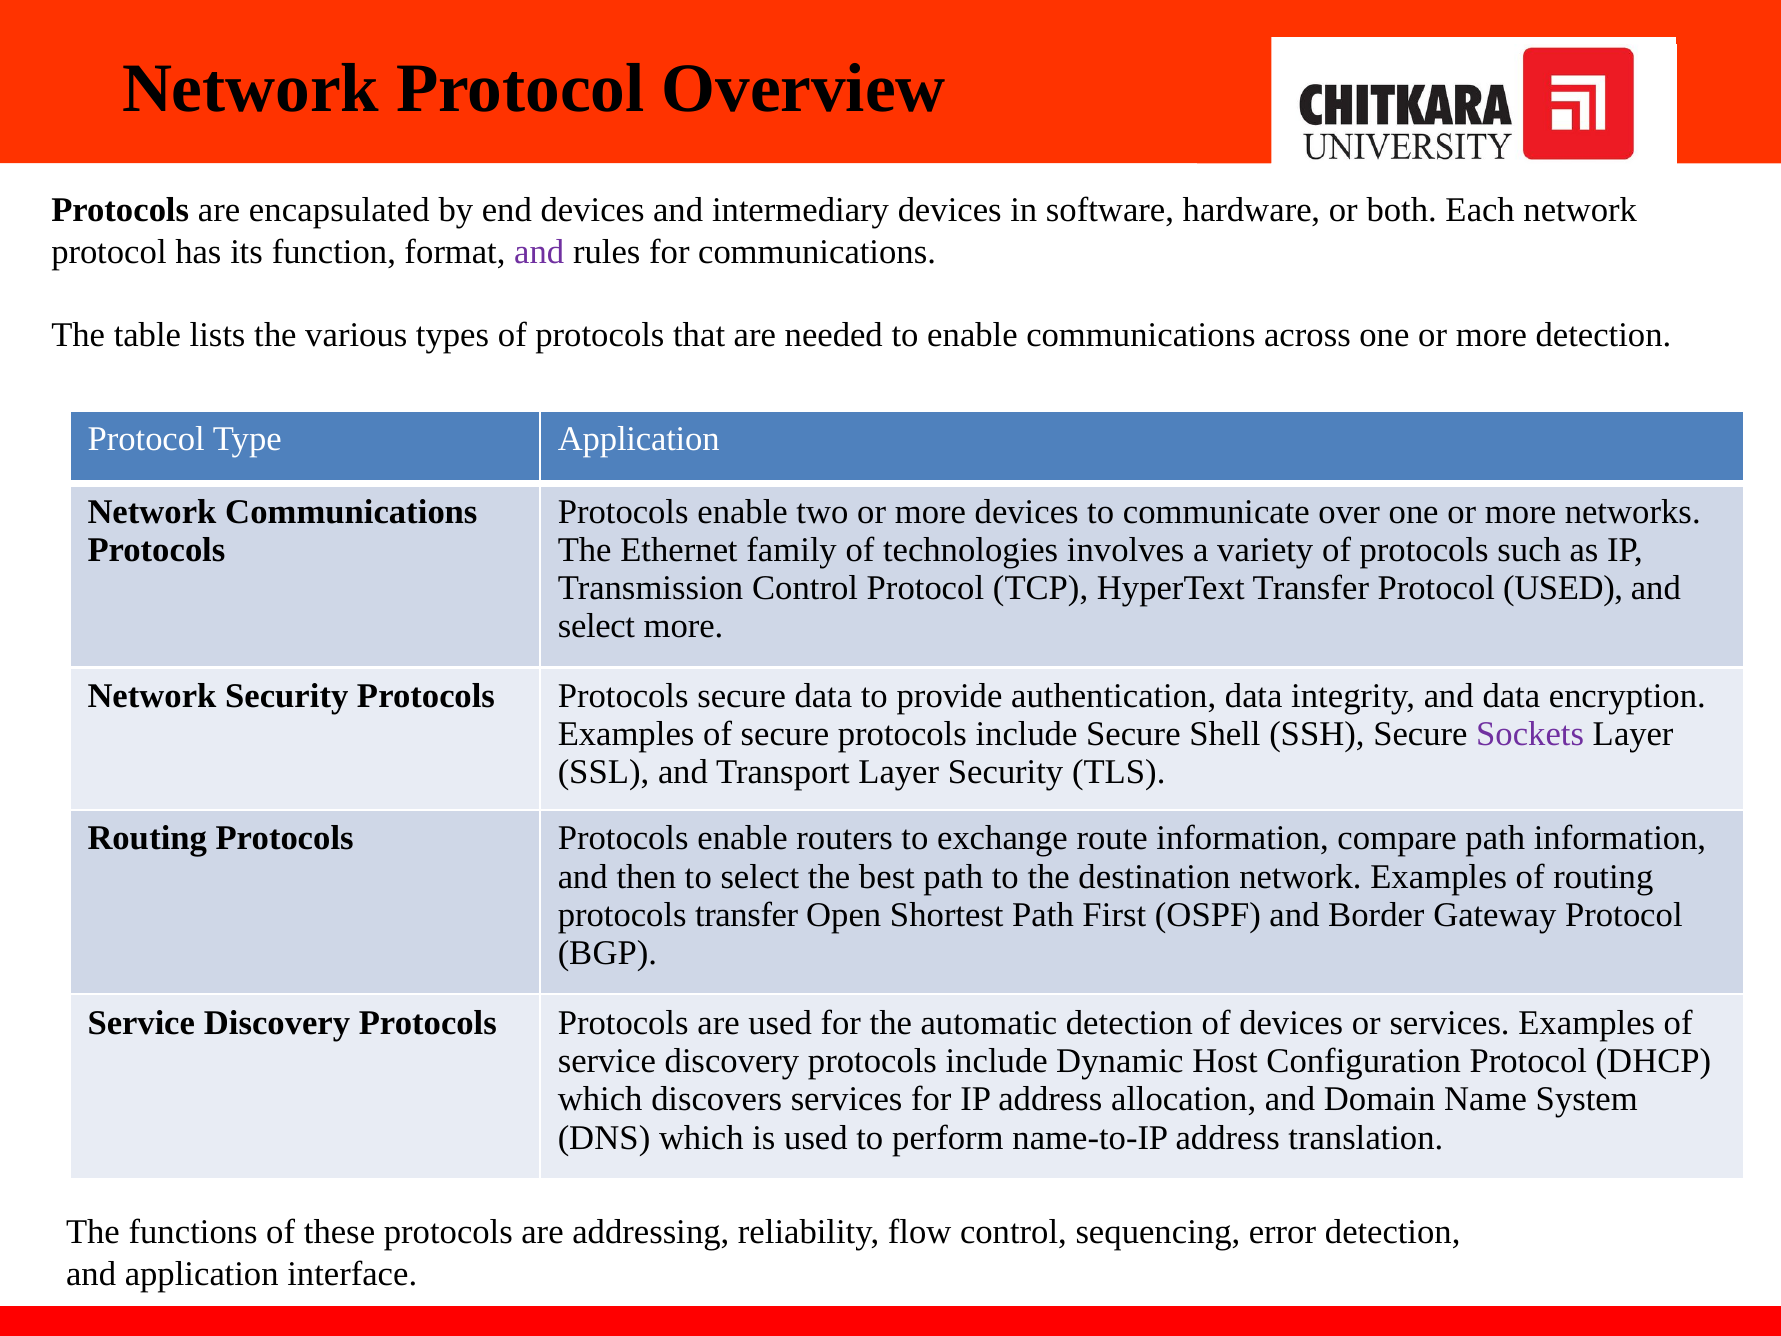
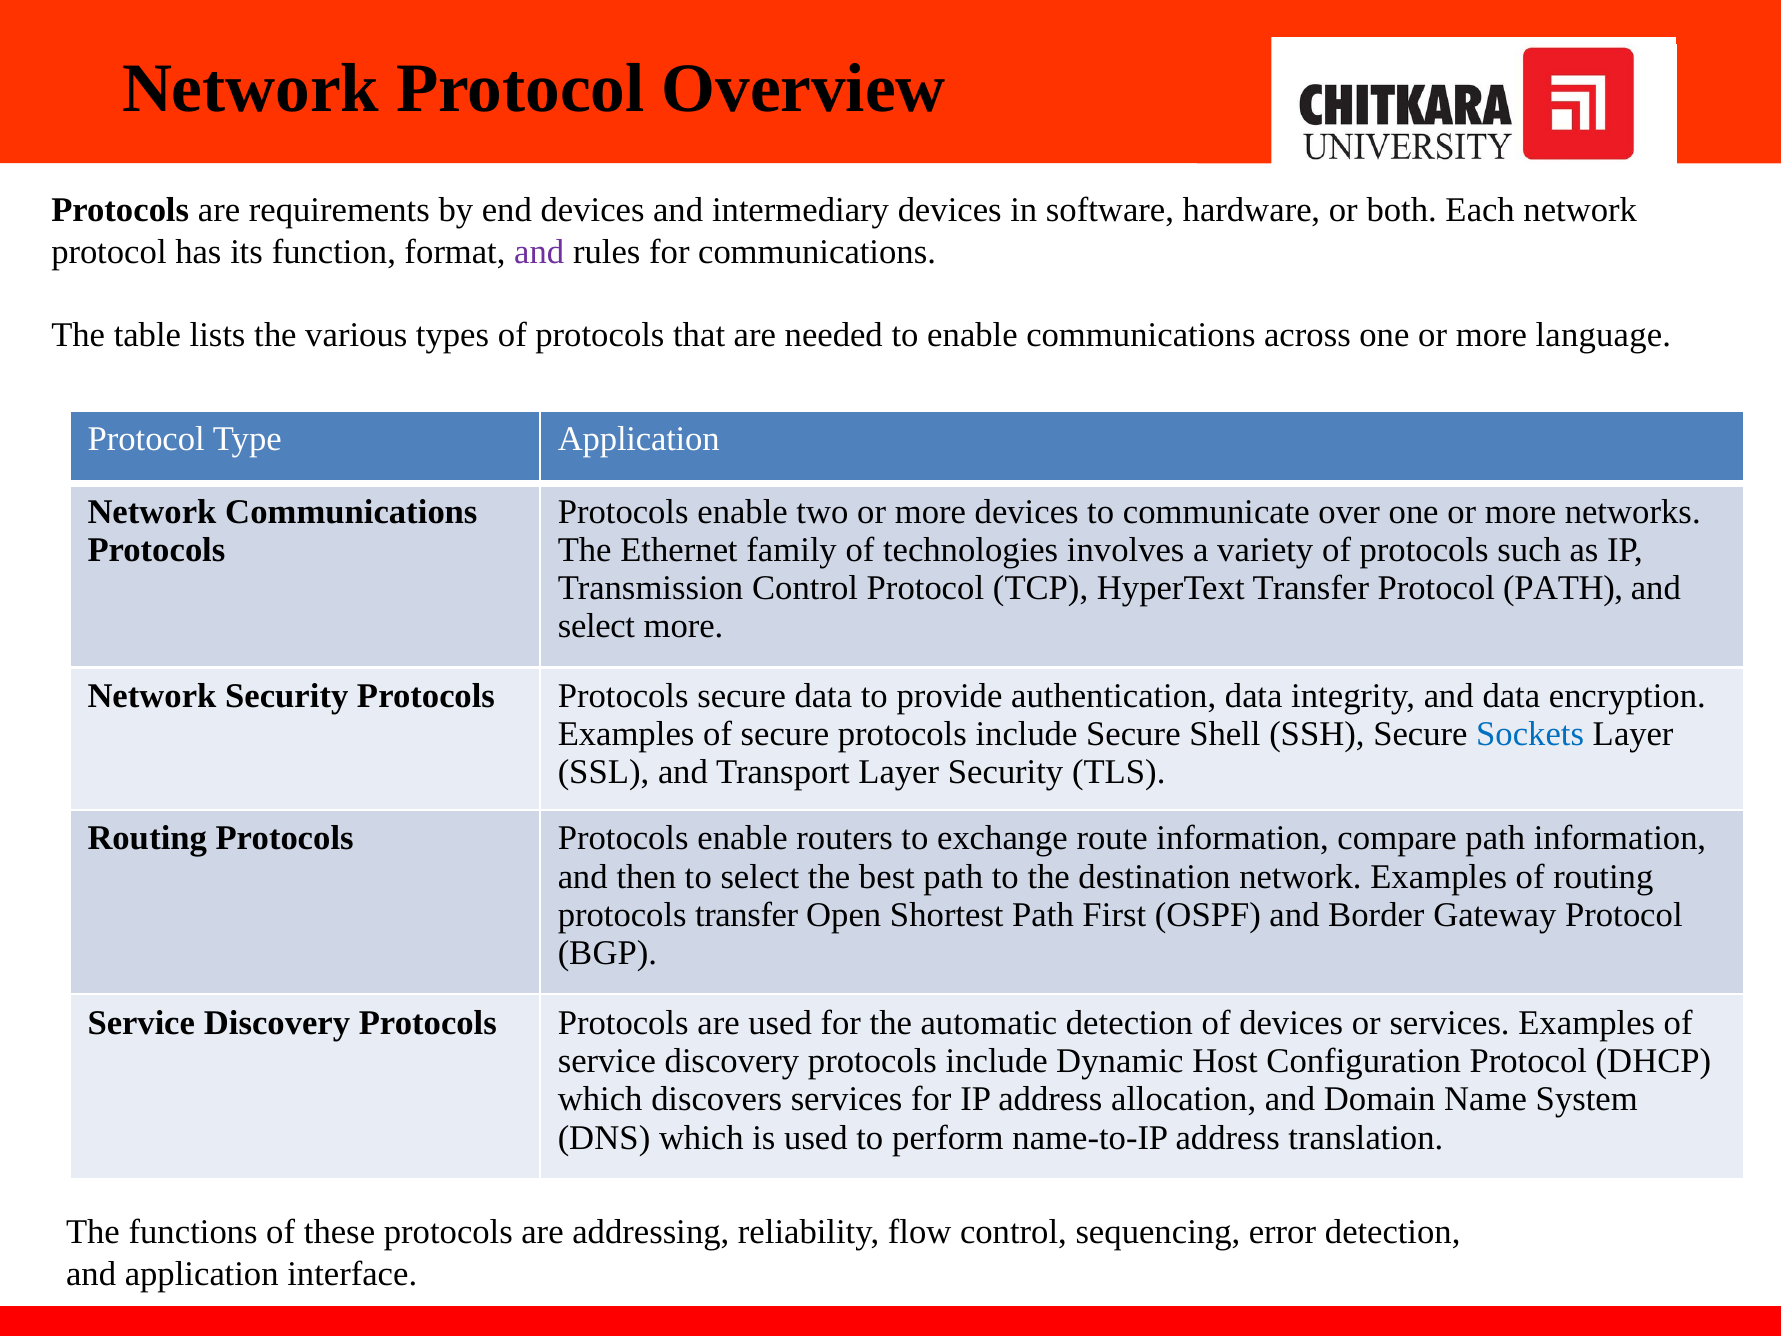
encapsulated: encapsulated -> requirements
more detection: detection -> language
Protocol USED: USED -> PATH
Sockets colour: purple -> blue
